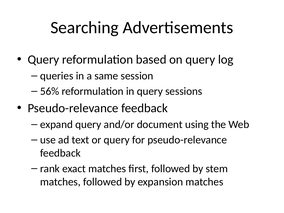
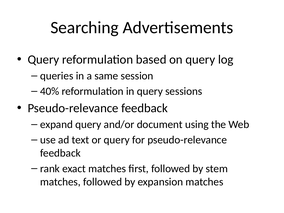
56%: 56% -> 40%
